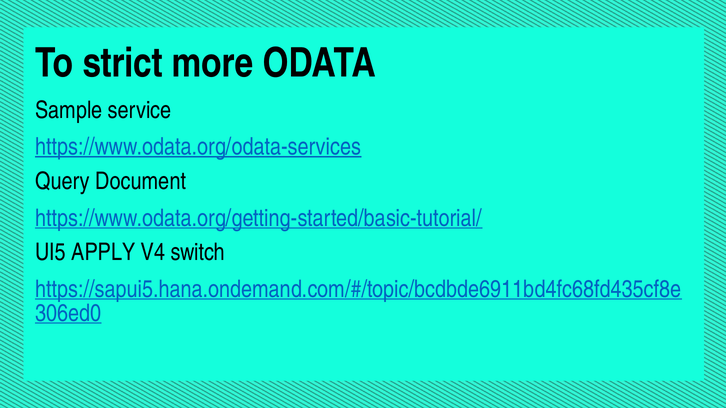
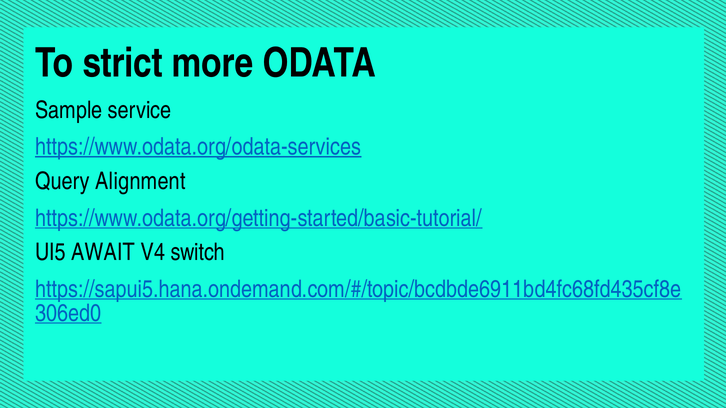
Document: Document -> Alignment
APPLY: APPLY -> AWAIT
